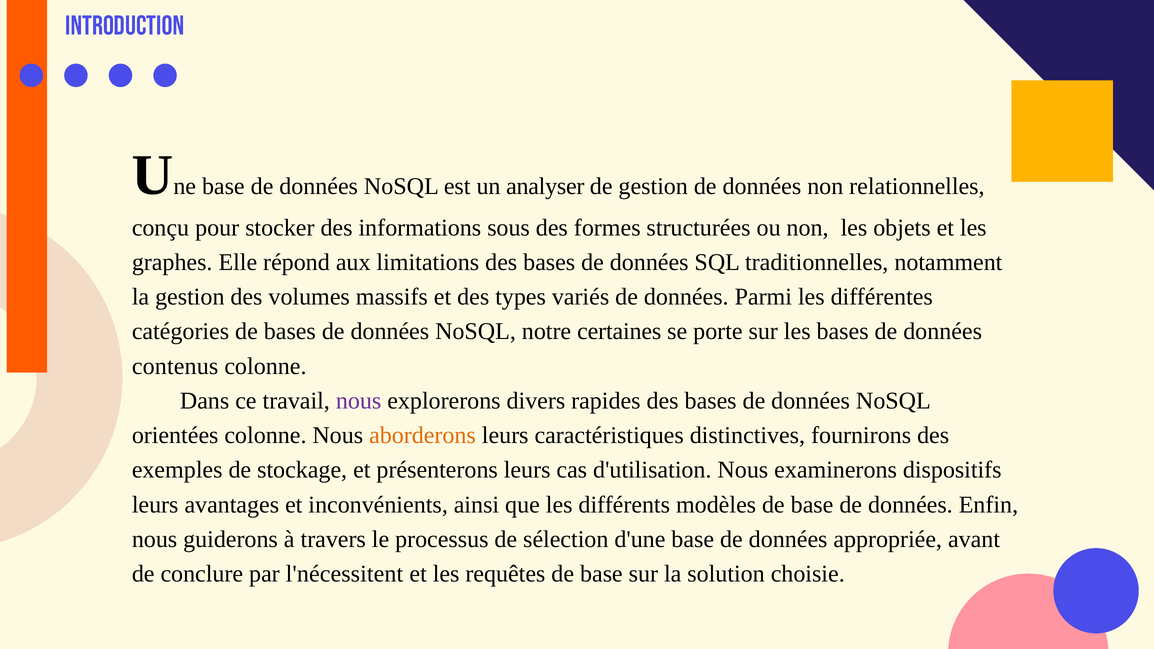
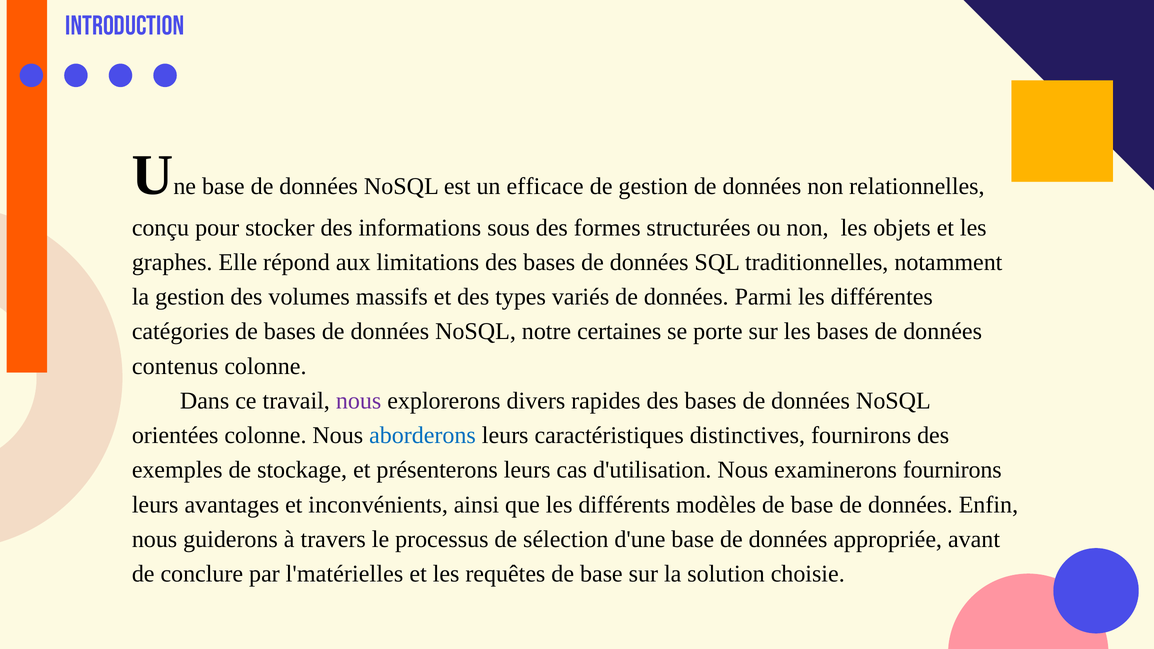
analyser: analyser -> efficace
aborderons colour: orange -> blue
examinerons dispositifs: dispositifs -> fournirons
l'nécessitent: l'nécessitent -> l'matérielles
